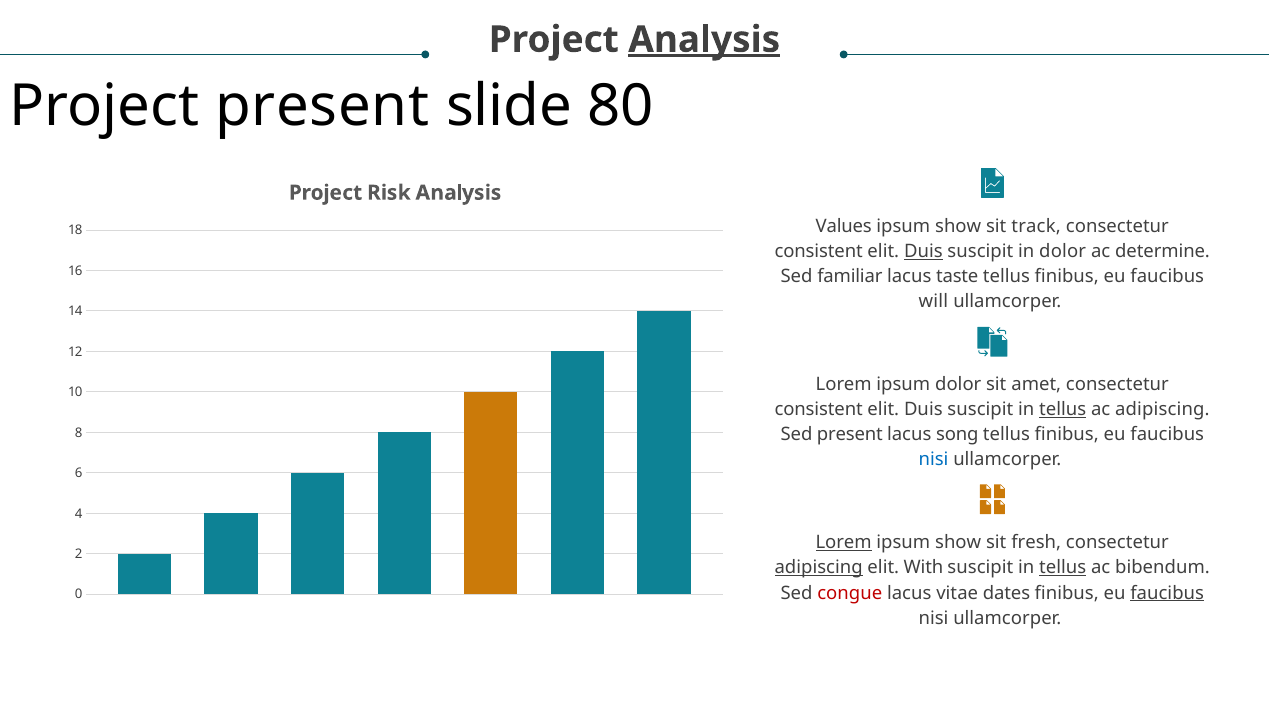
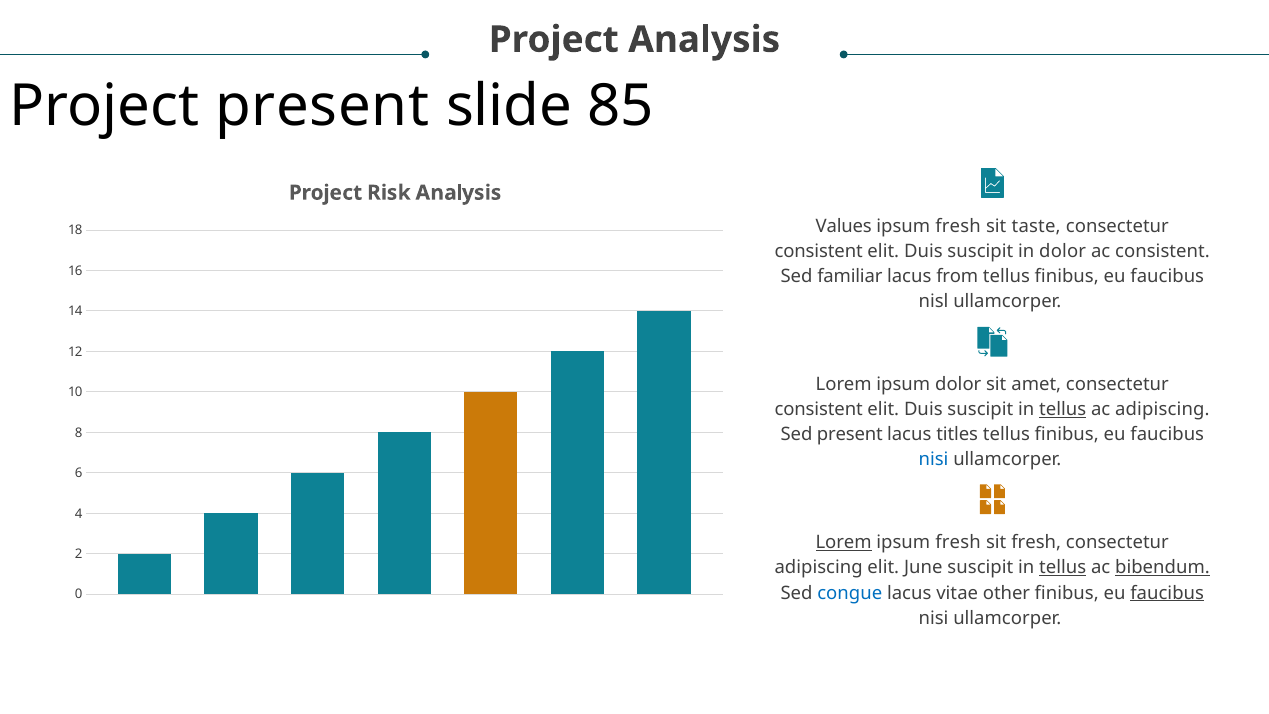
Analysis at (704, 40) underline: present -> none
80: 80 -> 85
show at (958, 226): show -> fresh
track: track -> taste
Duis at (923, 251) underline: present -> none
ac determine: determine -> consistent
taste: taste -> from
will: will -> nisl
song: song -> titles
show at (958, 543): show -> fresh
adipiscing at (819, 568) underline: present -> none
With: With -> June
bibendum underline: none -> present
congue colour: red -> blue
dates: dates -> other
